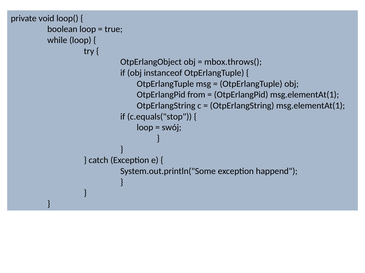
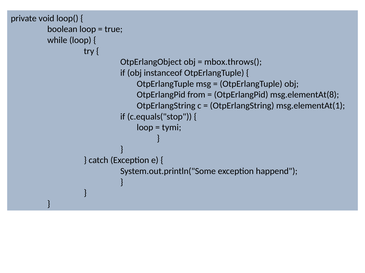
OtpErlangPid msg.elementAt(1: msg.elementAt(1 -> msg.elementAt(8
swój: swój -> tymi
